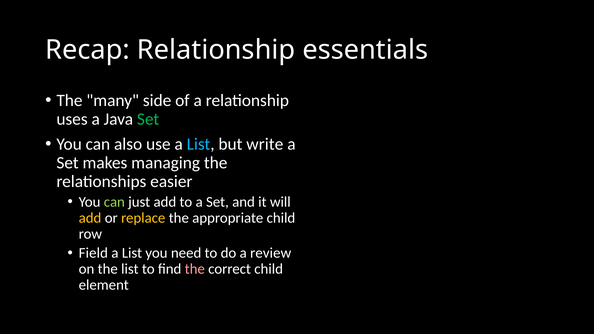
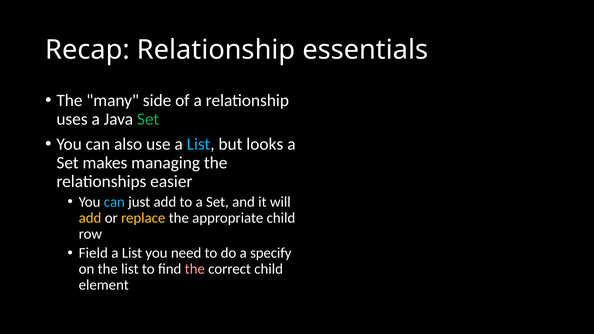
write: write -> looks
can at (114, 202) colour: light green -> light blue
review: review -> specify
